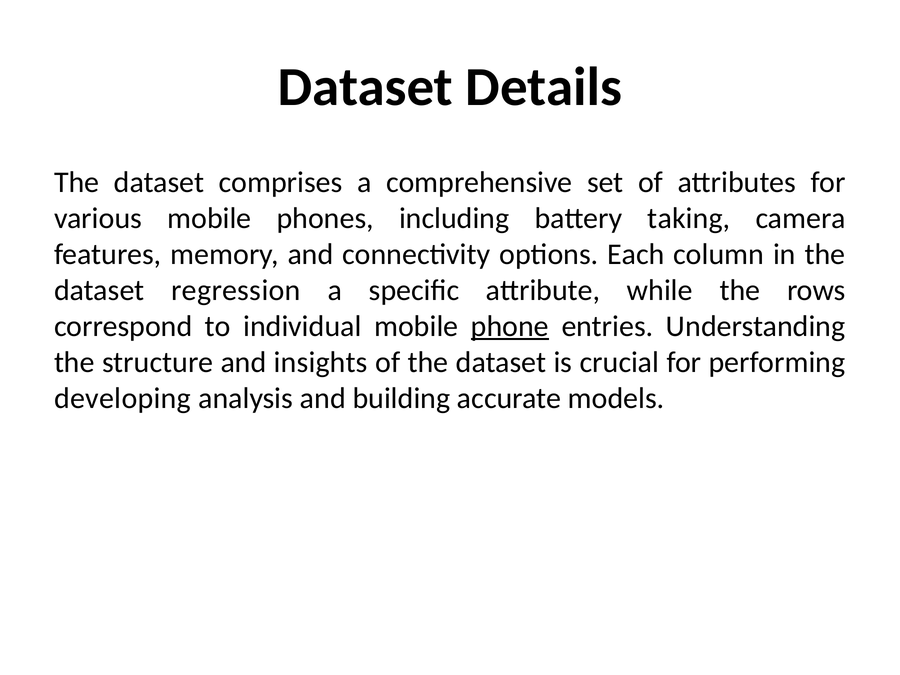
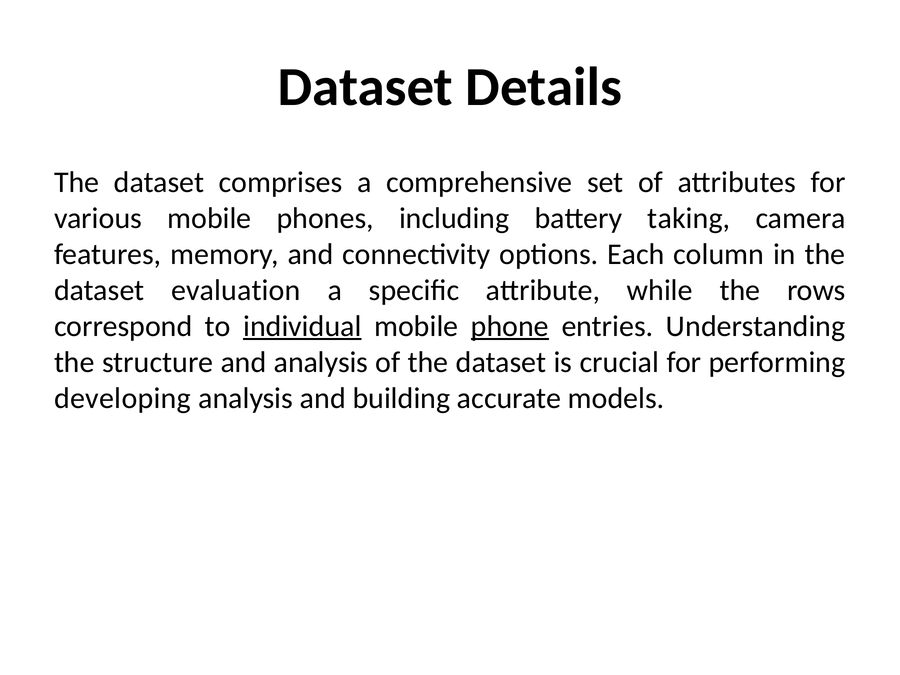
regression: regression -> evaluation
individual underline: none -> present
and insights: insights -> analysis
